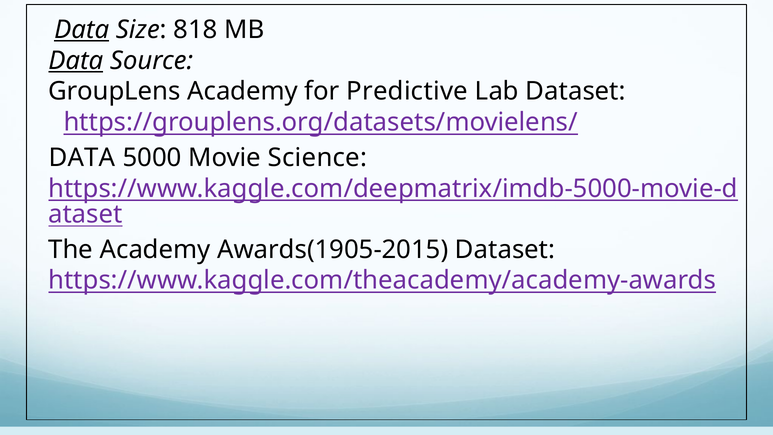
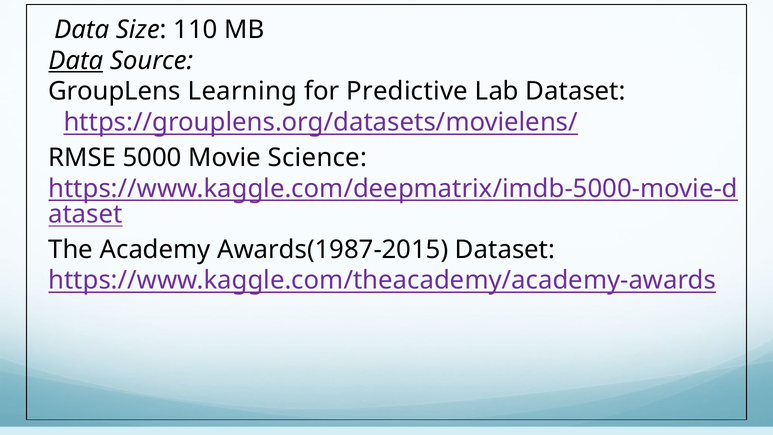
Data at (82, 30) underline: present -> none
818: 818 -> 110
GroupLens Academy: Academy -> Learning
DATA at (82, 158): DATA -> RMSE
Awards(1905-2015: Awards(1905-2015 -> Awards(1987-2015
